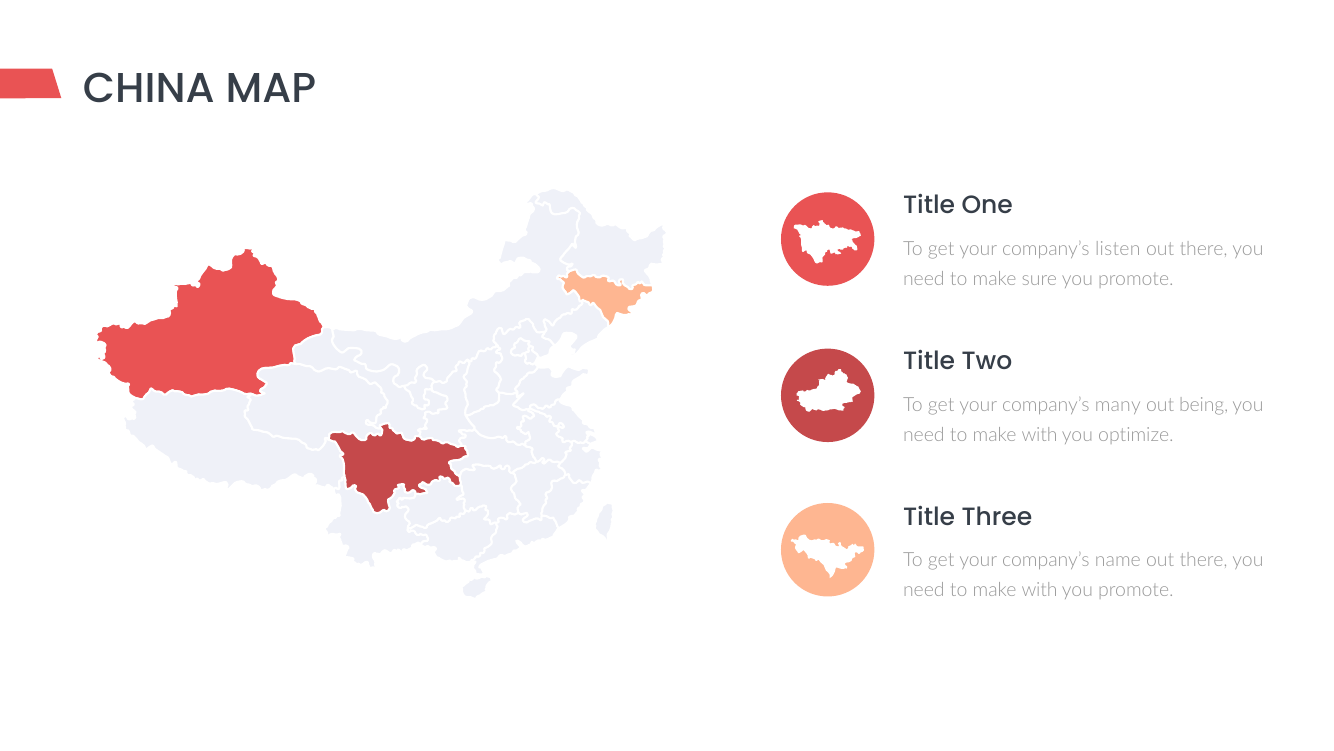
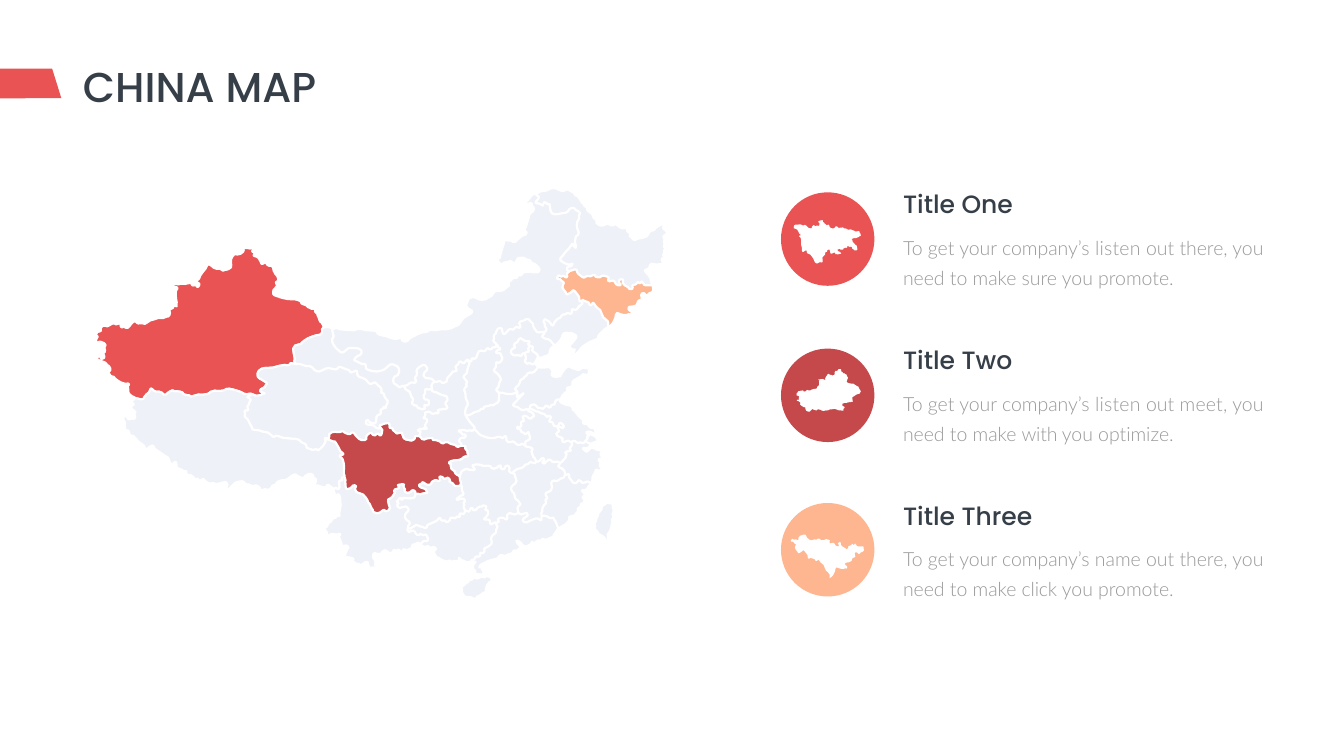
many at (1118, 404): many -> listen
being: being -> meet
with at (1040, 590): with -> click
